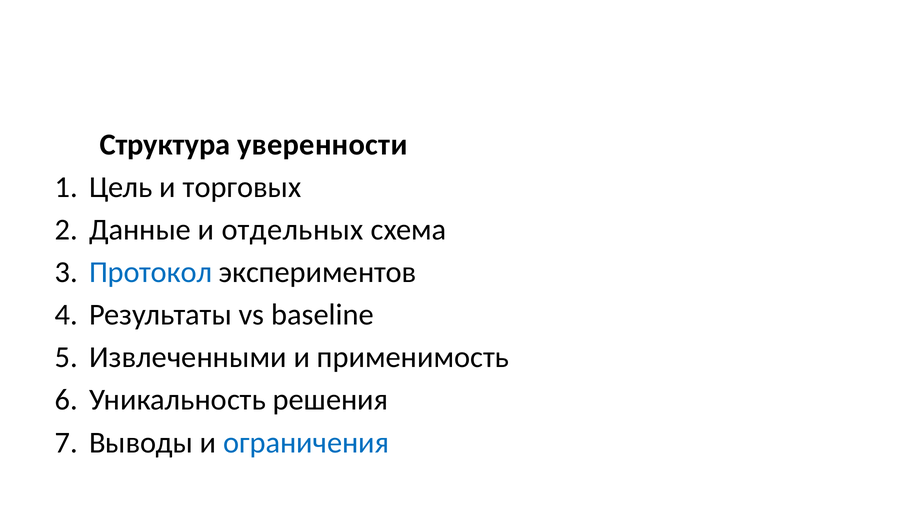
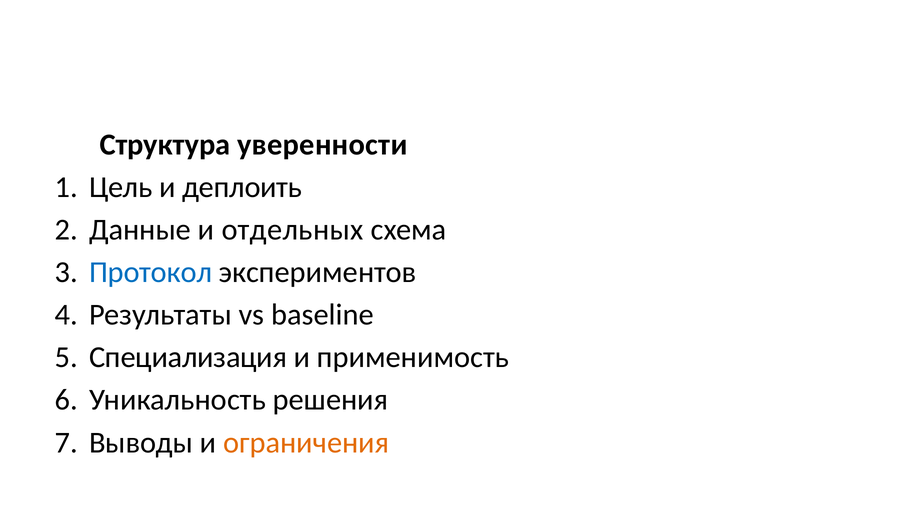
торговых: торговых -> деплоить
Извлеченными: Извлеченными -> Специализация
ограничения colour: blue -> orange
